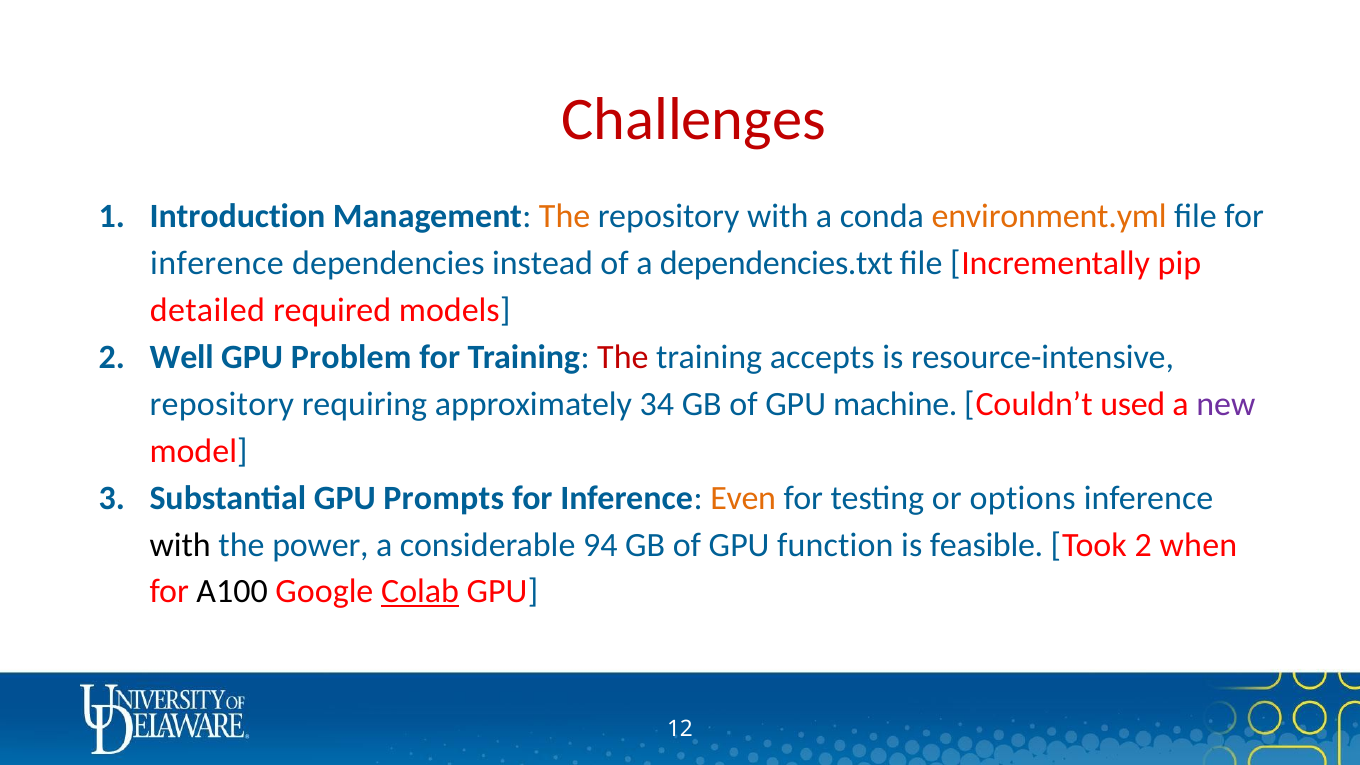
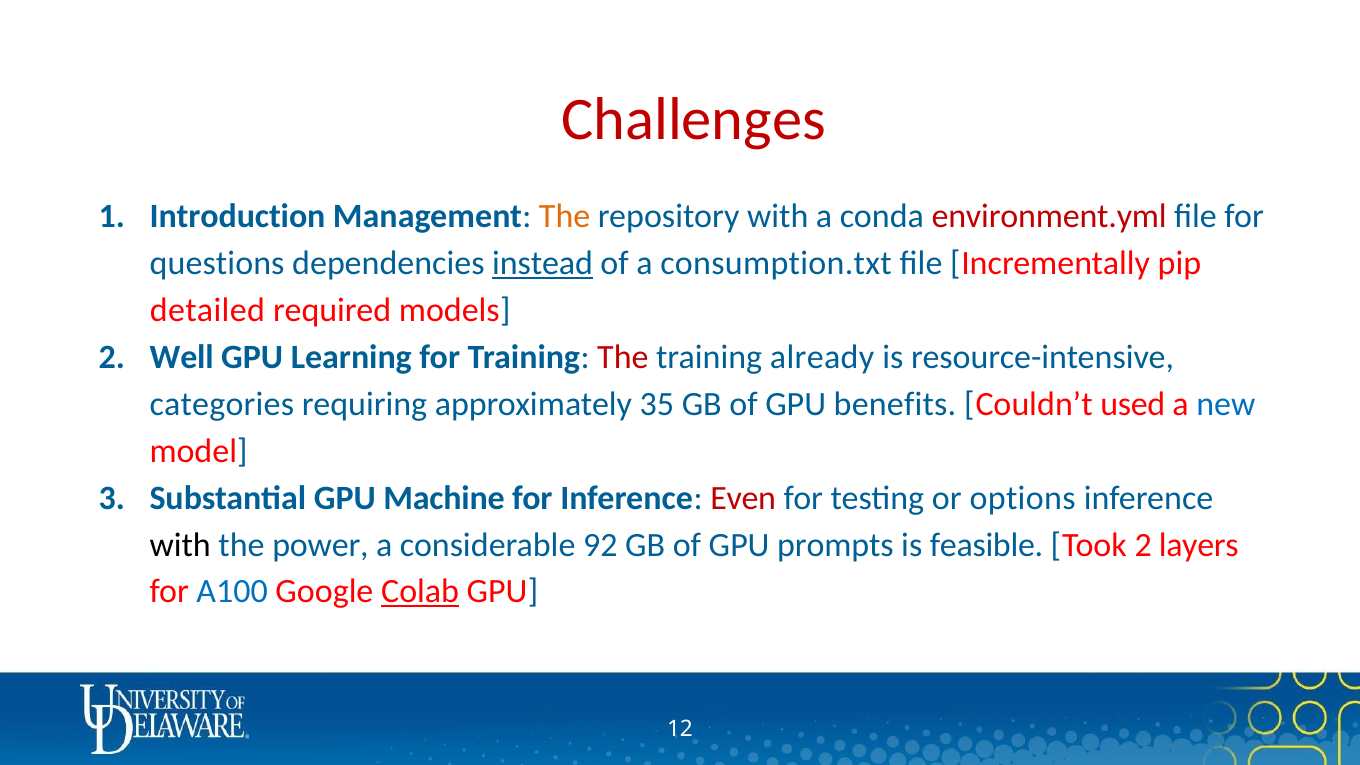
environment.yml colour: orange -> red
inference at (217, 263): inference -> questions
instead underline: none -> present
dependencies.txt: dependencies.txt -> consumption.txt
Problem: Problem -> Learning
accepts: accepts -> already
repository at (222, 404): repository -> categories
34: 34 -> 35
machine: machine -> benefits
new colour: purple -> blue
Prompts: Prompts -> Machine
Even colour: orange -> red
94: 94 -> 92
function: function -> prompts
when: when -> layers
A100 colour: black -> blue
